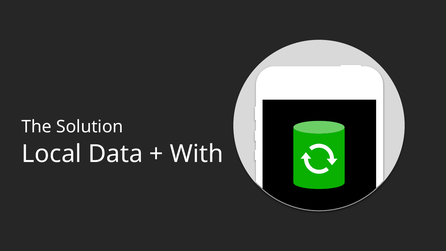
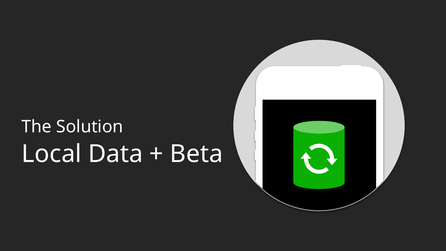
With: With -> Beta
